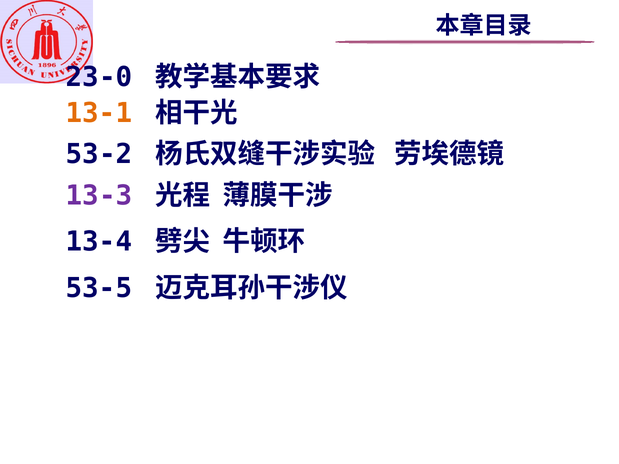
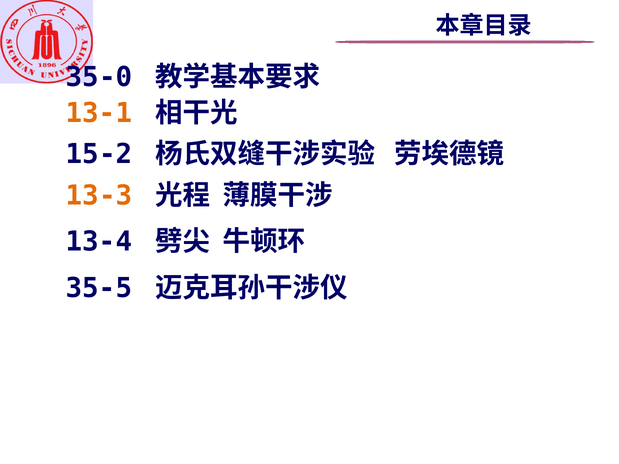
23-0: 23-0 -> 35-0
53-2: 53-2 -> 15-2
13-3 colour: purple -> orange
53-5: 53-5 -> 35-5
